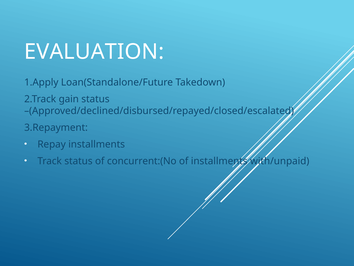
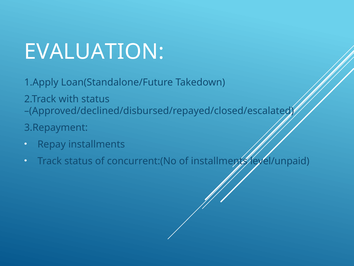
gain: gain -> with
with/unpaid: with/unpaid -> level/unpaid
